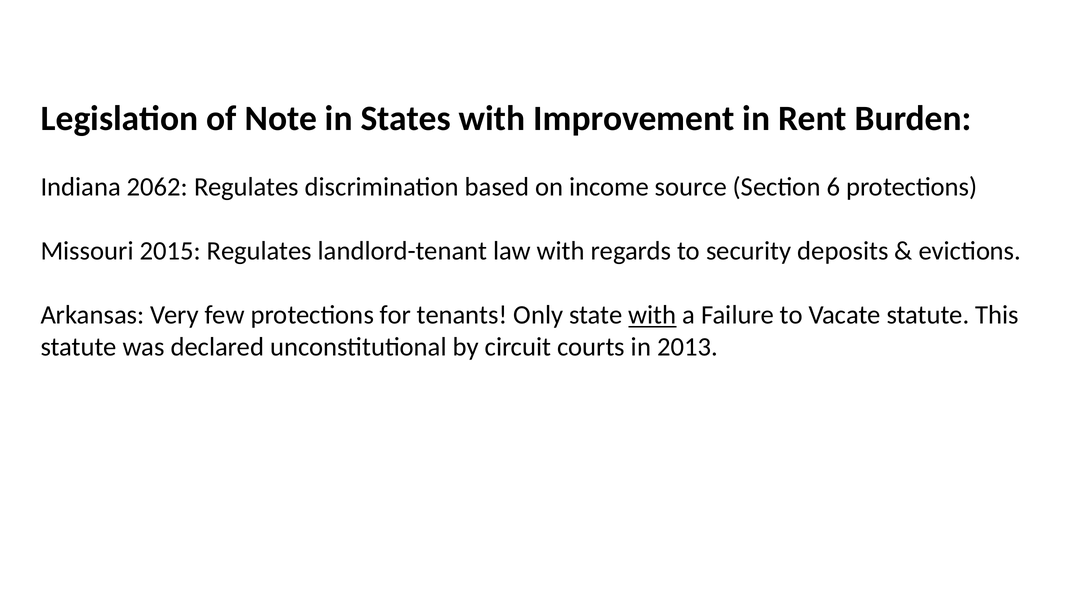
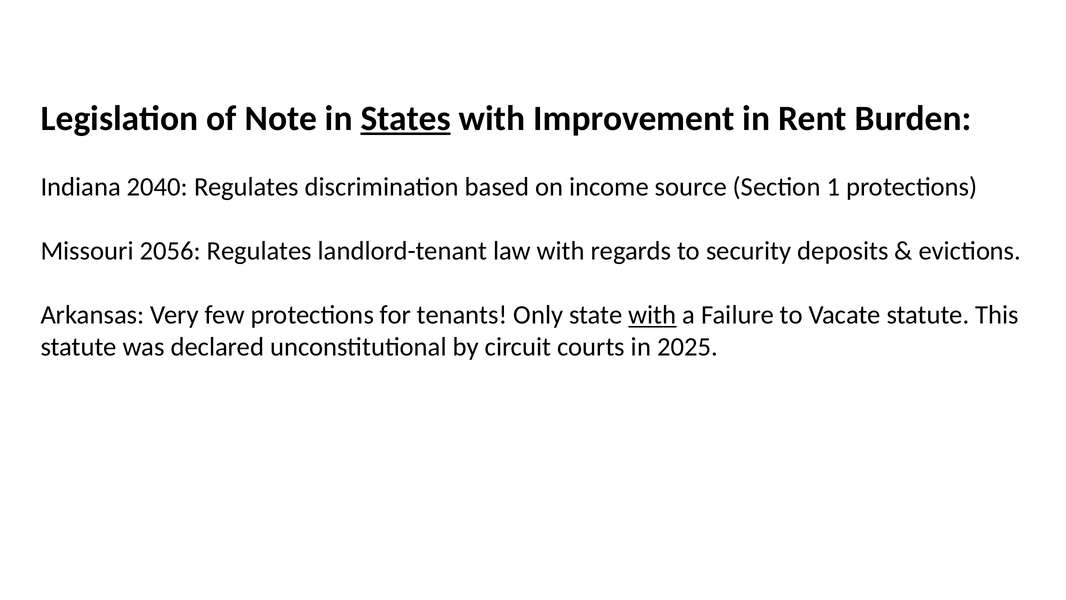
States underline: none -> present
2062: 2062 -> 2040
6: 6 -> 1
2015: 2015 -> 2056
2013: 2013 -> 2025
